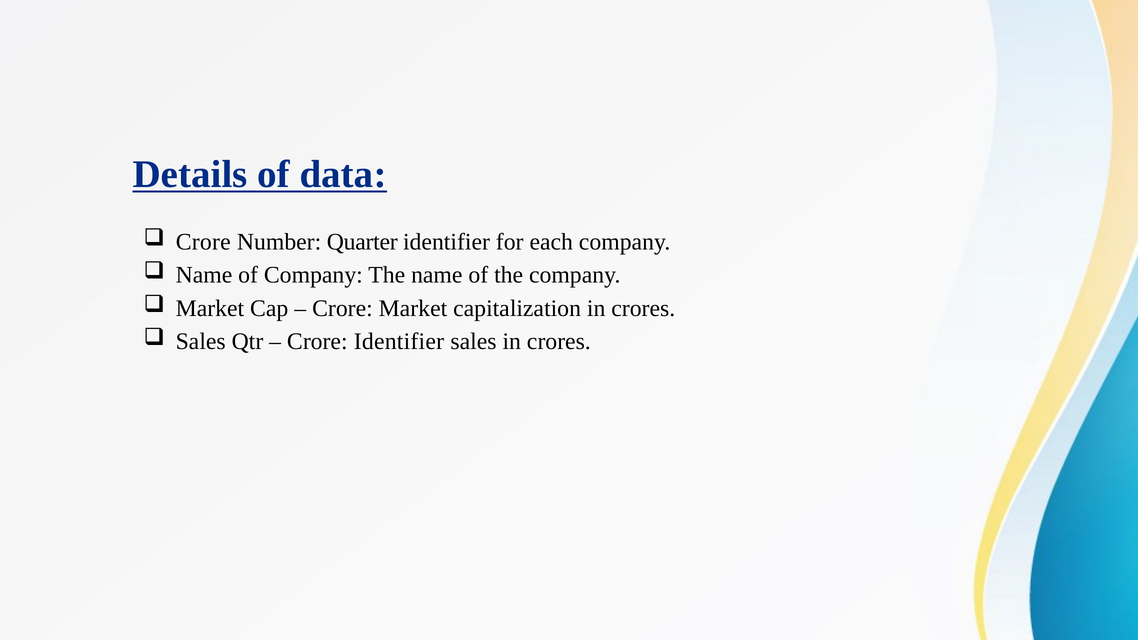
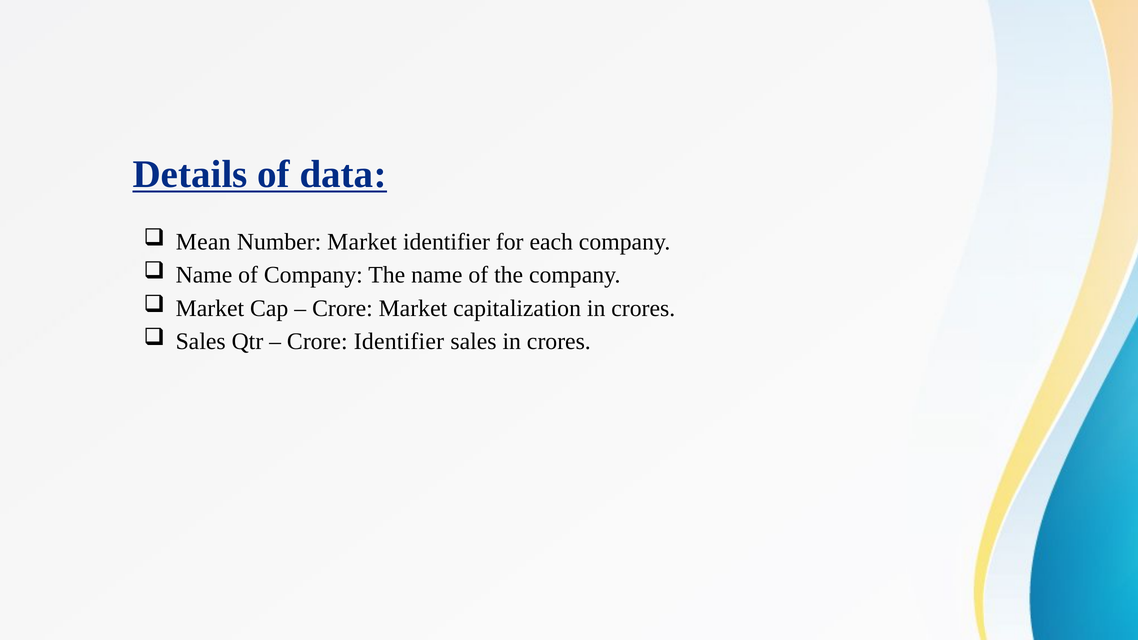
Crore at (203, 242): Crore -> Mean
Number Quarter: Quarter -> Market
